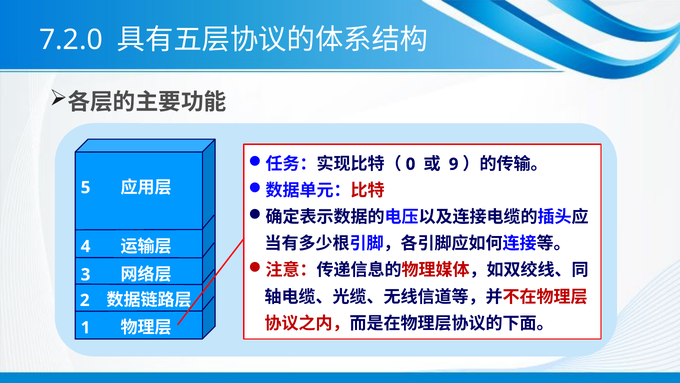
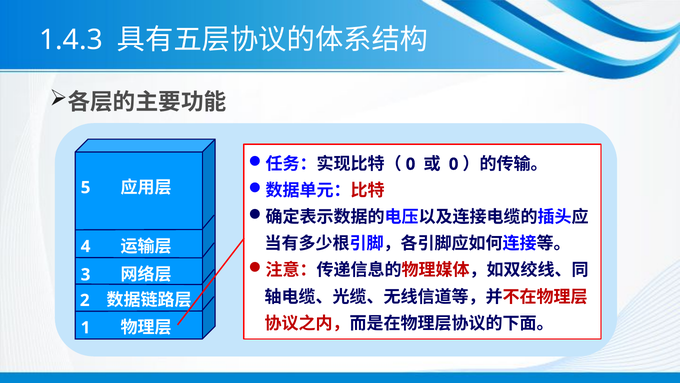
7.2.0: 7.2.0 -> 1.4.3
9 at (454, 164): 9 -> 0
